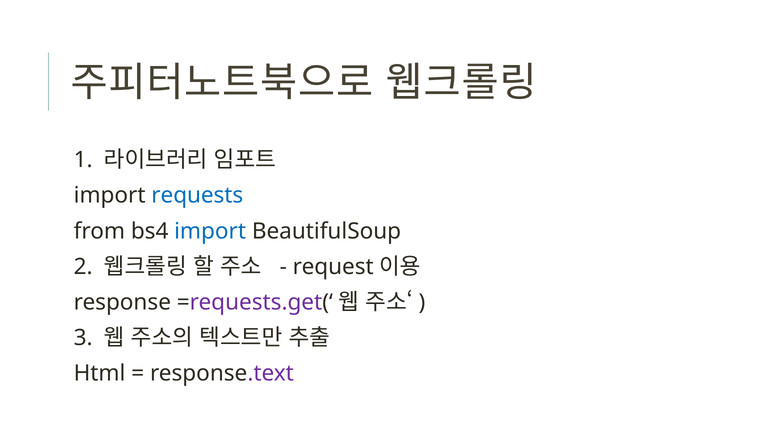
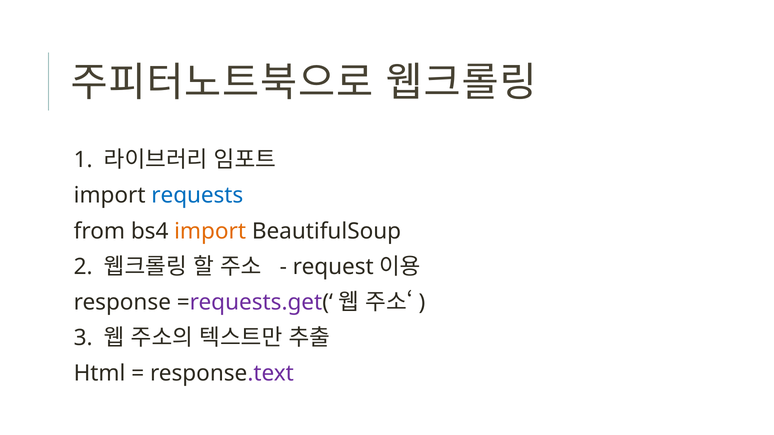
import at (210, 231) colour: blue -> orange
